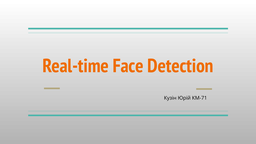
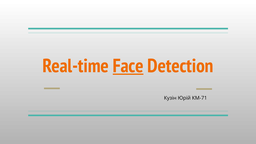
Face underline: none -> present
